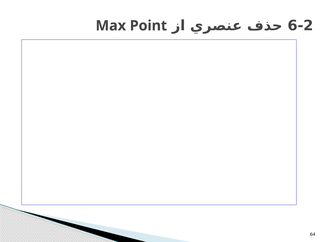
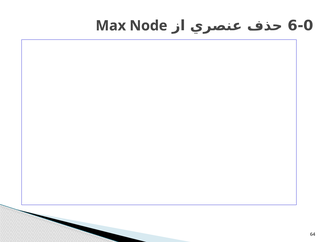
6-2: 6-2 -> 6-0
Point: Point -> Node
